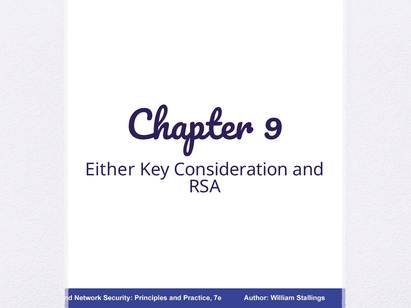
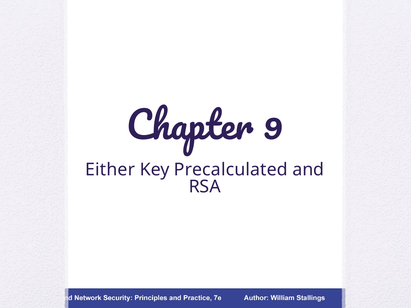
Consideration: Consideration -> Precalculated
